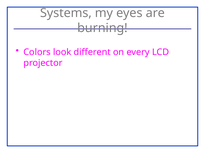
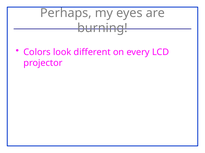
Systems: Systems -> Perhaps
